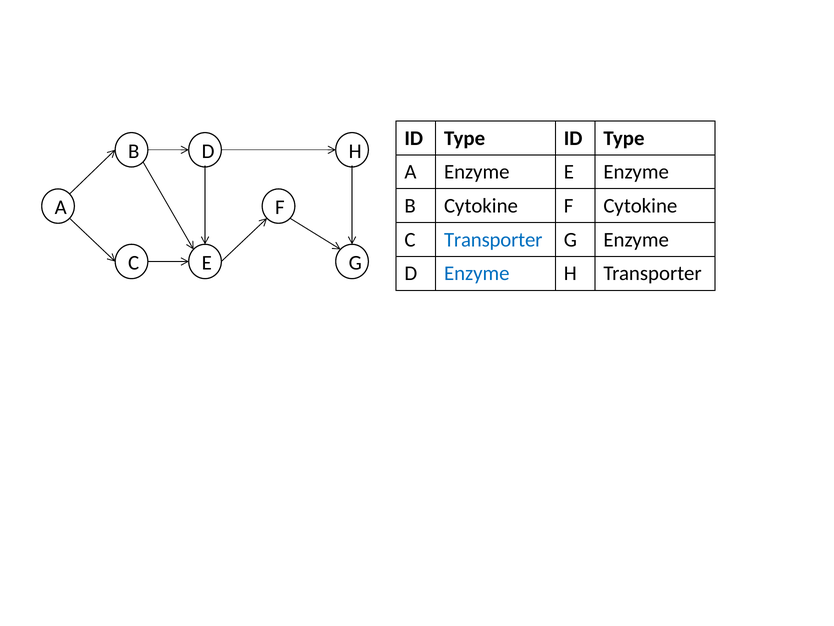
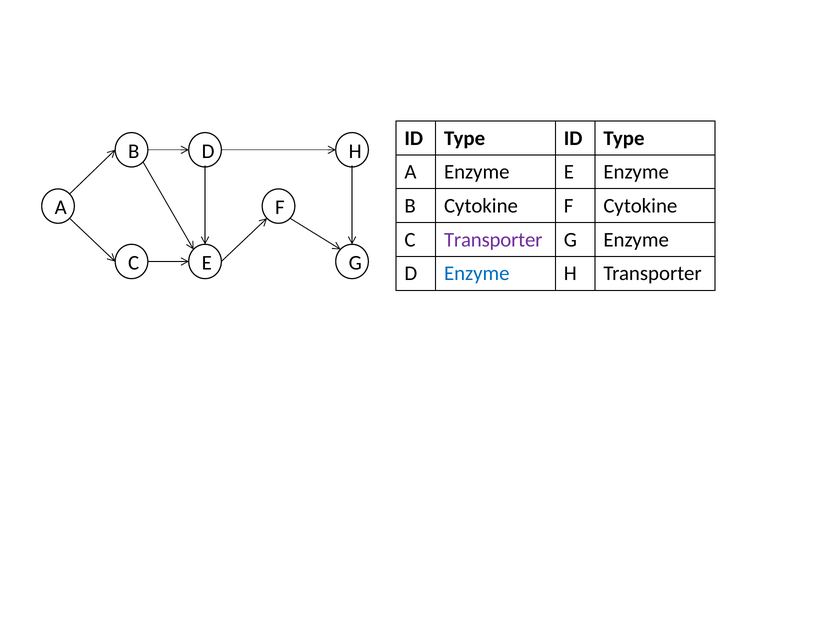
Transporter at (493, 240) colour: blue -> purple
